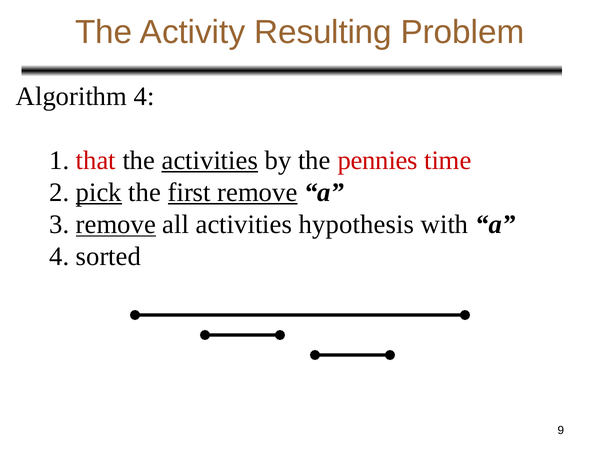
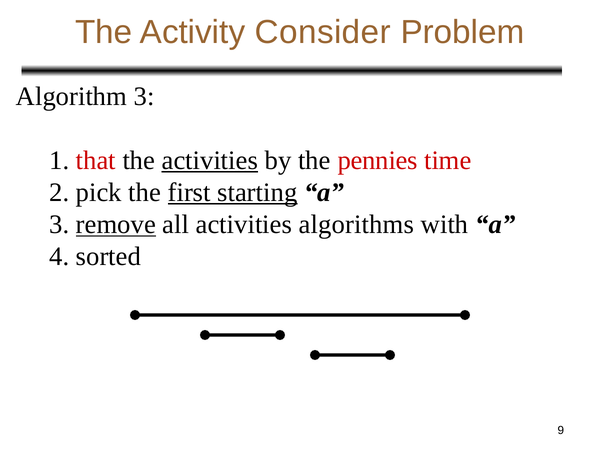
Resulting: Resulting -> Consider
Algorithm 4: 4 -> 3
pick underline: present -> none
first remove: remove -> starting
hypothesis: hypothesis -> algorithms
